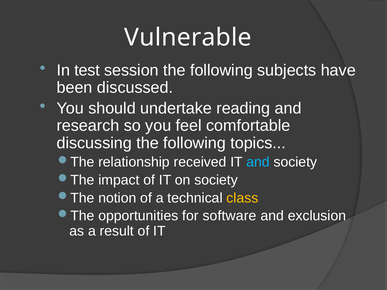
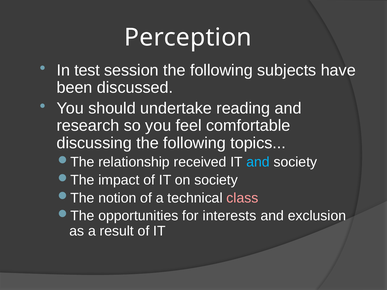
Vulnerable: Vulnerable -> Perception
class colour: yellow -> pink
software: software -> interests
